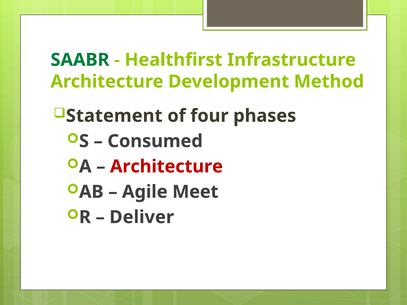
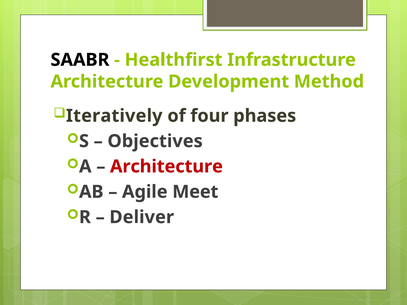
SAABR colour: green -> black
Statement: Statement -> Iteratively
Consumed: Consumed -> Objectives
